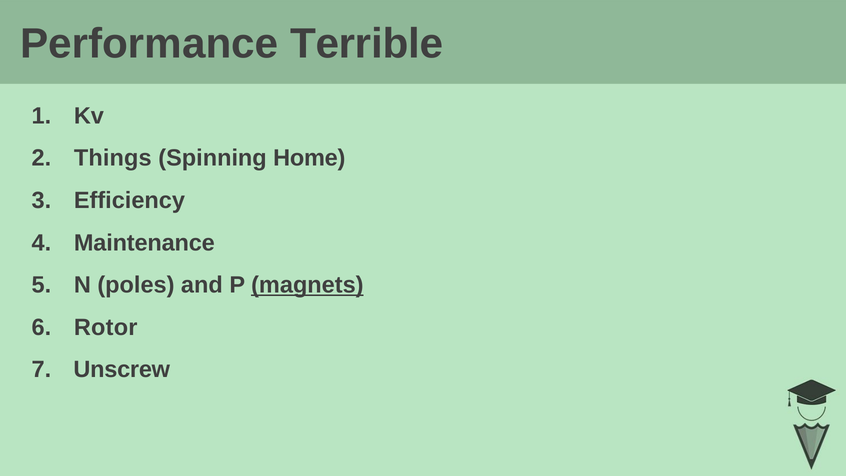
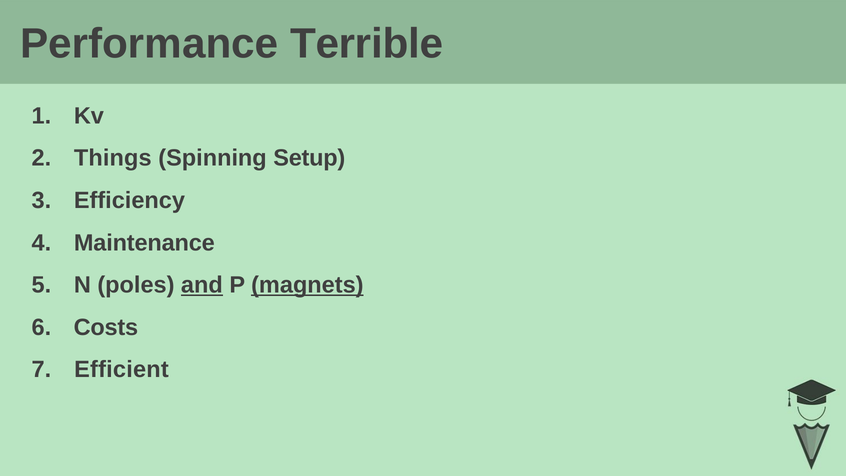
Home: Home -> Setup
and underline: none -> present
Rotor: Rotor -> Costs
Unscrew: Unscrew -> Efficient
